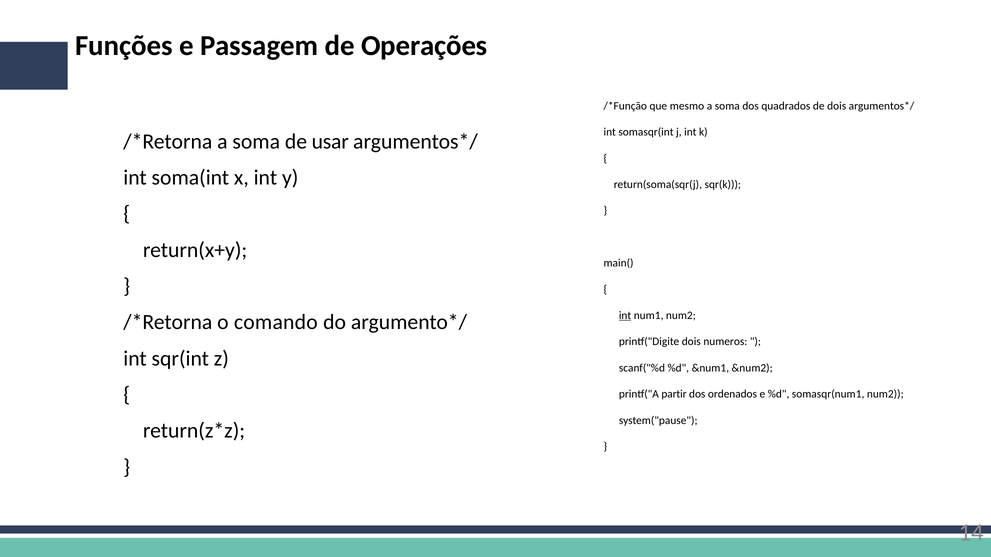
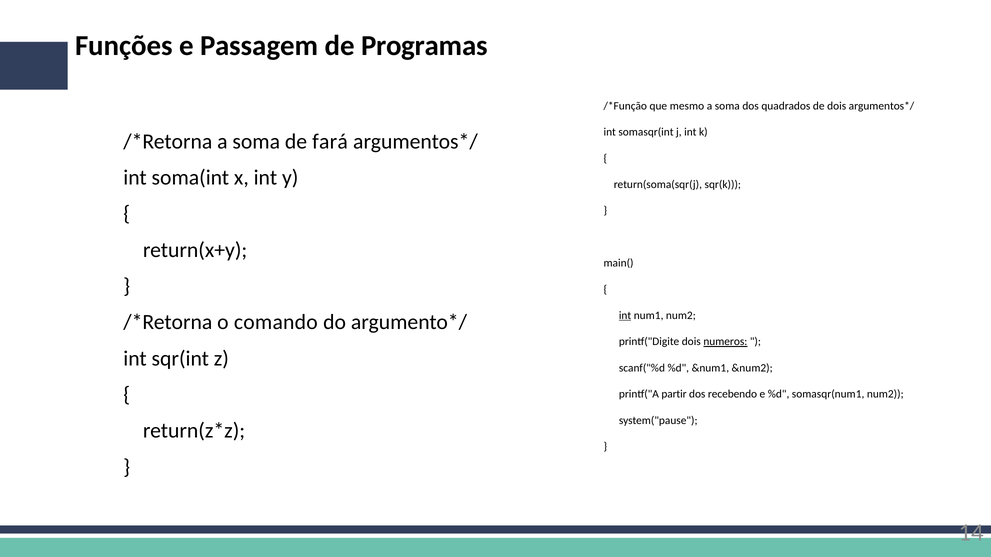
Operações: Operações -> Programas
usar: usar -> fará
numeros underline: none -> present
ordenados: ordenados -> recebendo
